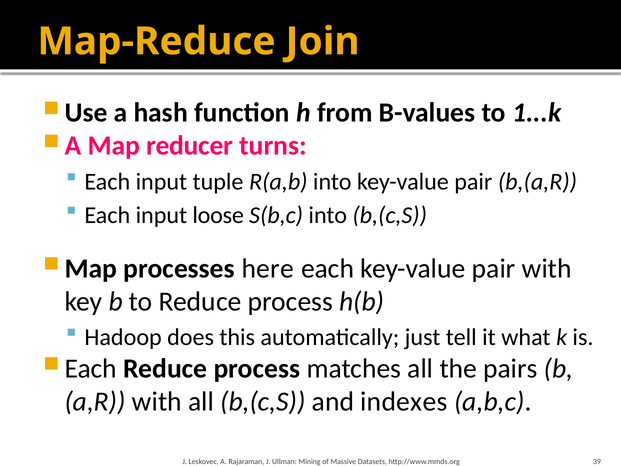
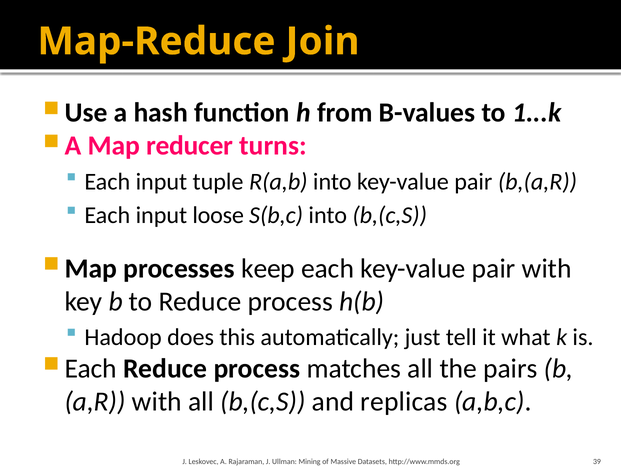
here: here -> keep
indexes: indexes -> replicas
